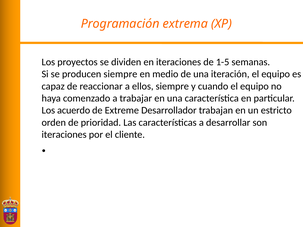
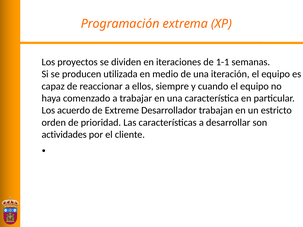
1-5: 1-5 -> 1-1
producen siempre: siempre -> utilizada
iteraciones at (64, 135): iteraciones -> actividades
